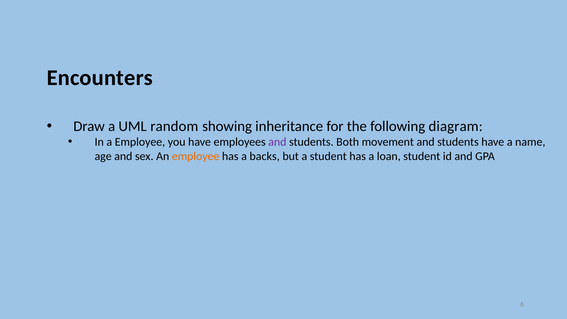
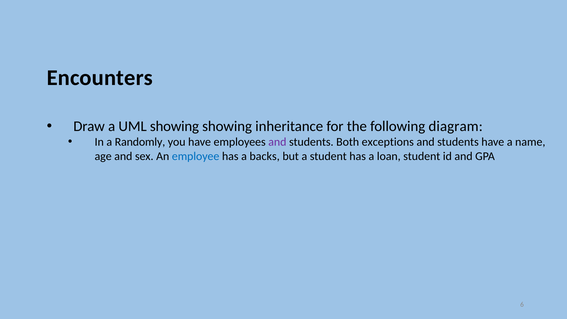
UML random: random -> showing
a Employee: Employee -> Randomly
movement: movement -> exceptions
employee at (196, 156) colour: orange -> blue
